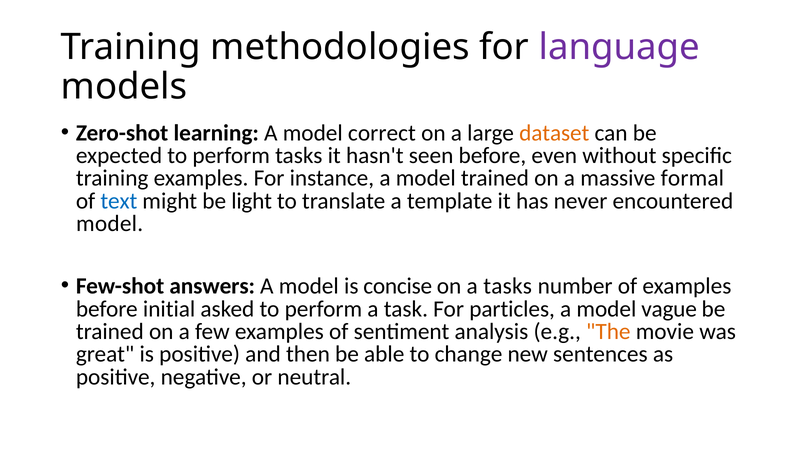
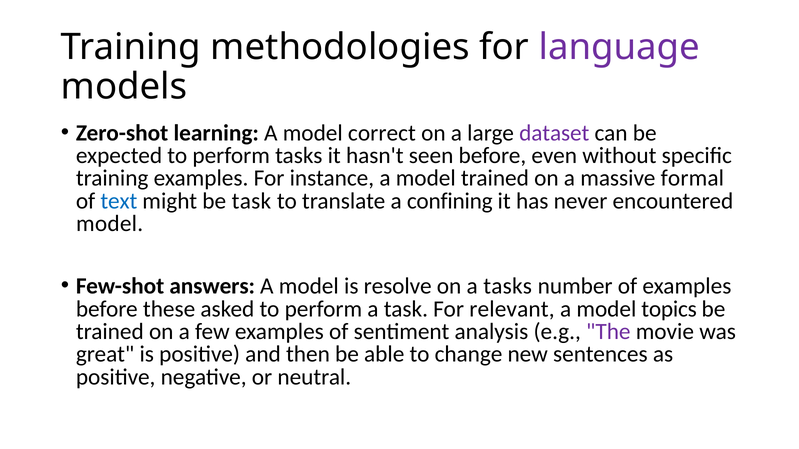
dataset colour: orange -> purple
be light: light -> task
template: template -> confining
concise: concise -> resolve
initial: initial -> these
particles: particles -> relevant
vague: vague -> topics
The colour: orange -> purple
